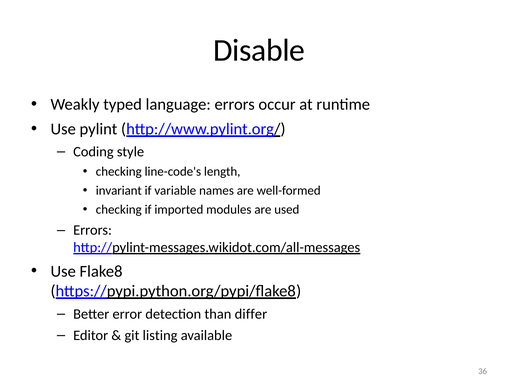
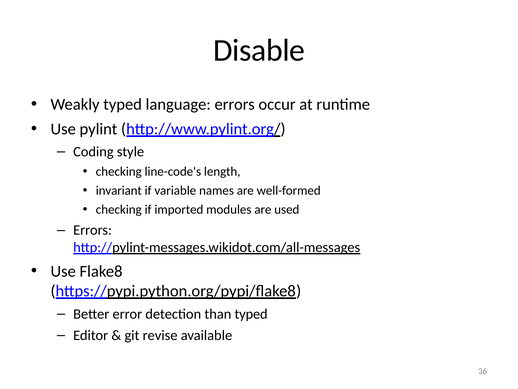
than differ: differ -> typed
listing: listing -> revise
